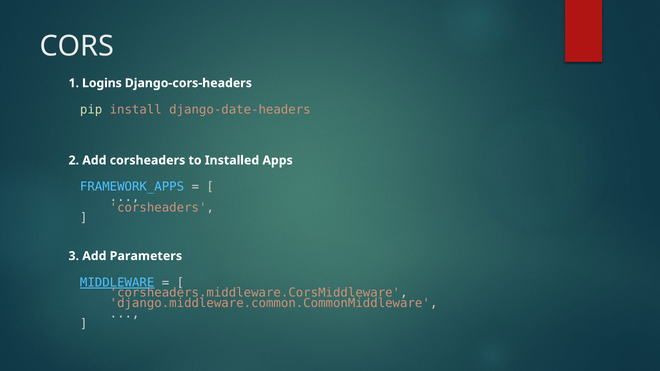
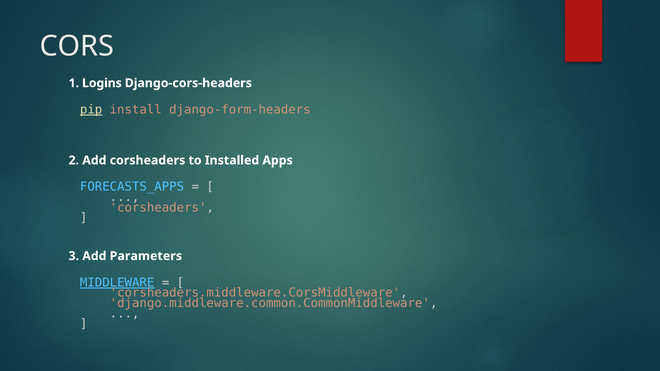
pip underline: none -> present
django-date-headers: django-date-headers -> django-form-headers
FRAMEWORK_APPS: FRAMEWORK_APPS -> FORECASTS_APPS
